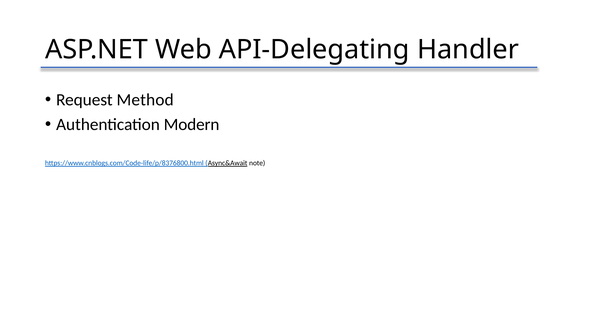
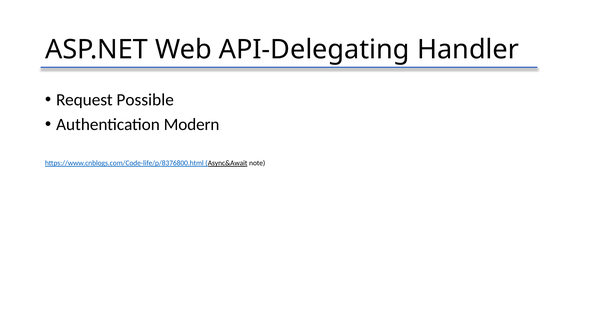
Method: Method -> Possible
